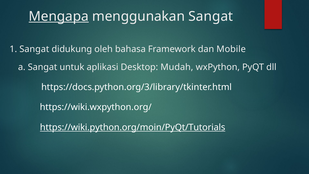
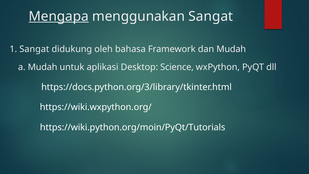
dan Mobile: Mobile -> Mudah
a Sangat: Sangat -> Mudah
Mudah: Mudah -> Science
https://wiki.python.org/moin/PyQt/Tutorials underline: present -> none
